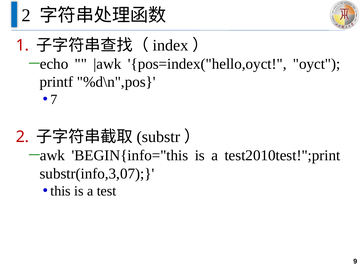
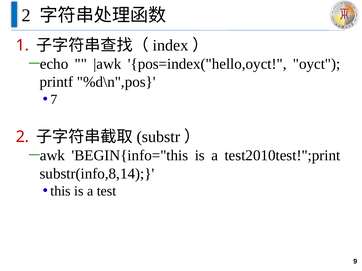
substr(info,3,07: substr(info,3,07 -> substr(info,8,14
